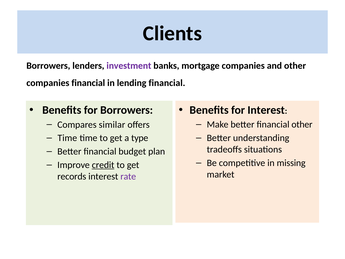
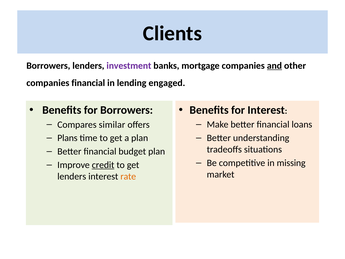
and underline: none -> present
lending financial: financial -> engaged
financial other: other -> loans
Time at (67, 138): Time -> Plans
a type: type -> plan
records at (72, 176): records -> lenders
rate colour: purple -> orange
